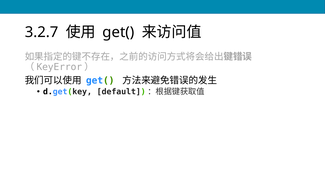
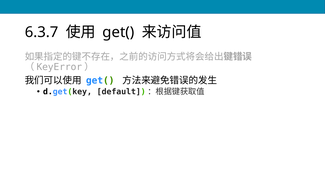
3.2.7: 3.2.7 -> 6.3.7
